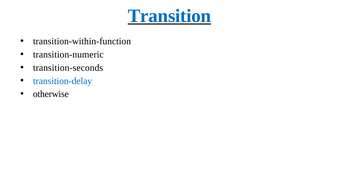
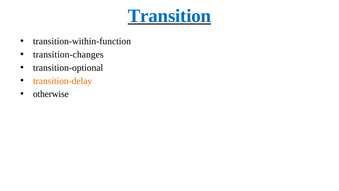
transition-numeric: transition-numeric -> transition-changes
transition-seconds: transition-seconds -> transition-optional
transition-delay colour: blue -> orange
